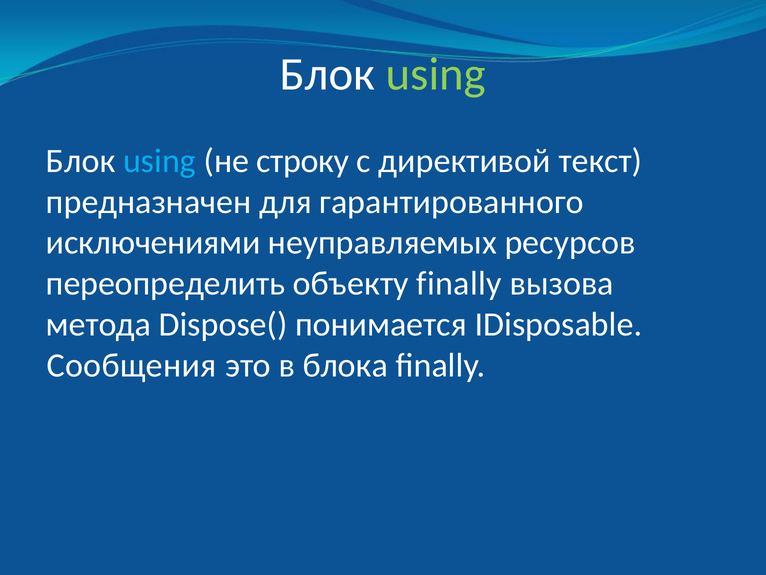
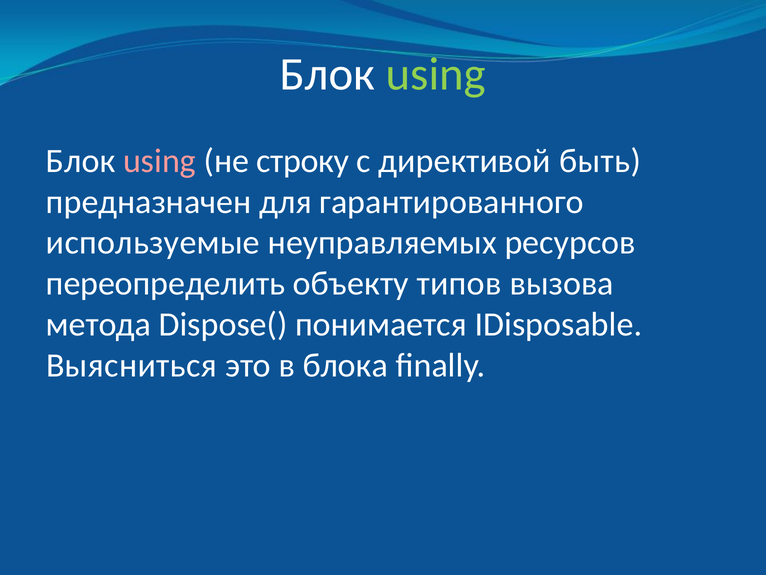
using at (160, 161) colour: light blue -> pink
текст: текст -> быть
исключениями: исключениями -> используемые
объекту finally: finally -> типов
Сообщения: Сообщения -> Выясниться
